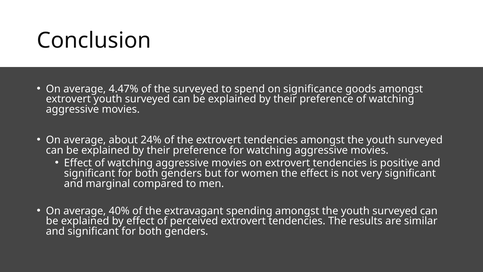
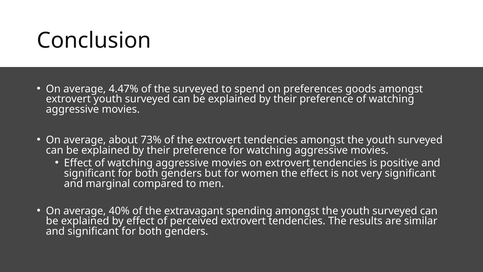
significance: significance -> preferences
24%: 24% -> 73%
